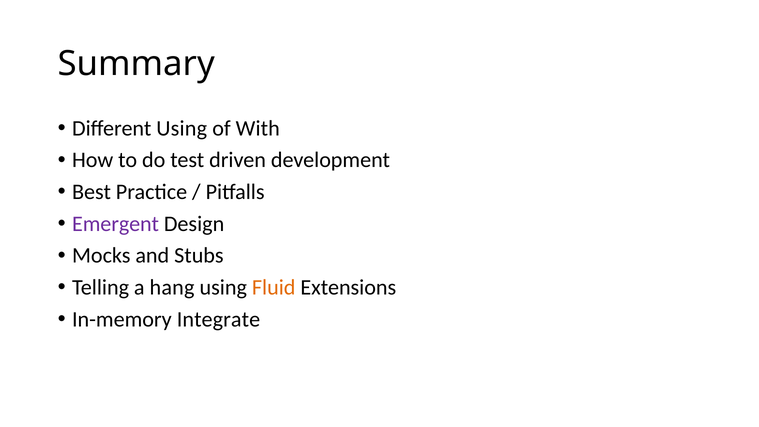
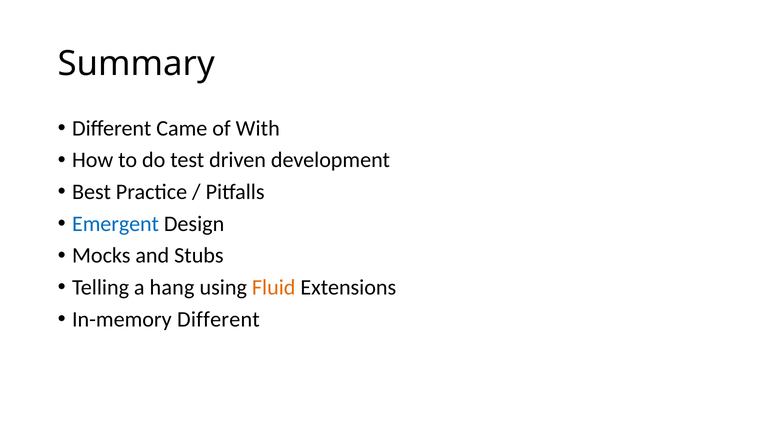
Different Using: Using -> Came
Emergent colour: purple -> blue
In-memory Integrate: Integrate -> Different
